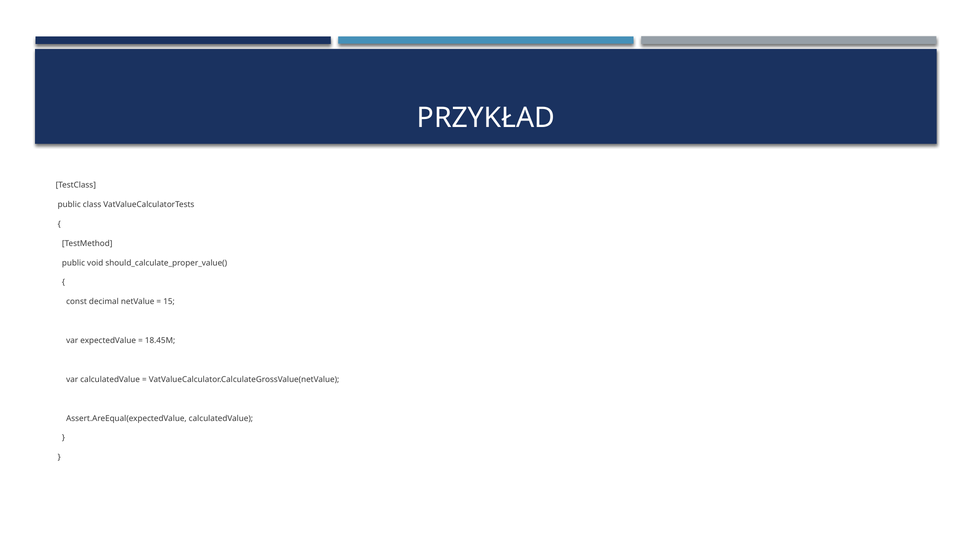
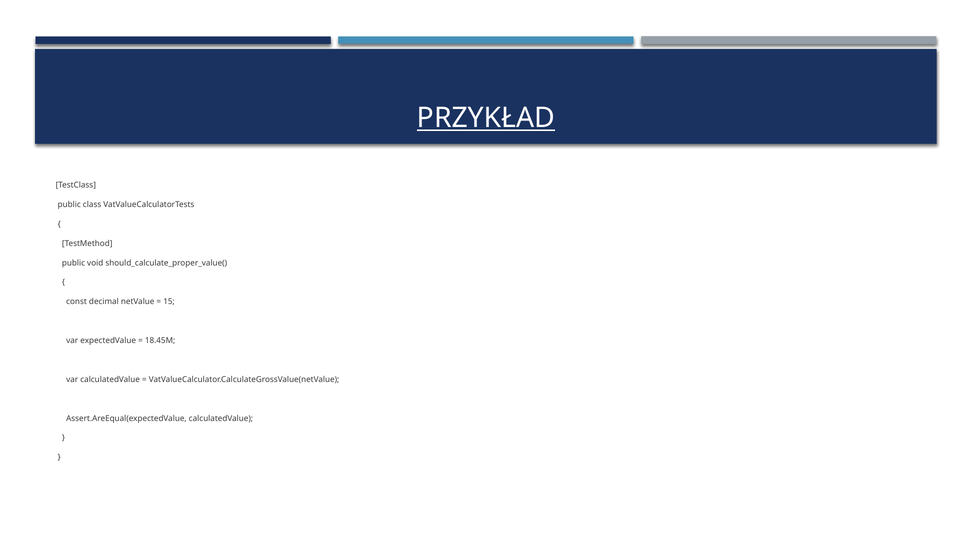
PRZYKŁAD underline: none -> present
